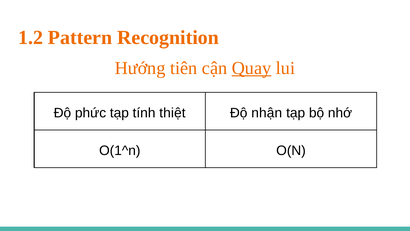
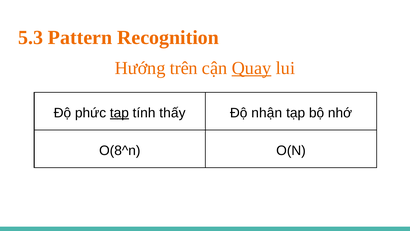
1.2: 1.2 -> 5.3
tiên: tiên -> trên
tạp at (119, 113) underline: none -> present
thiệt: thiệt -> thấy
O(1^n: O(1^n -> O(8^n
